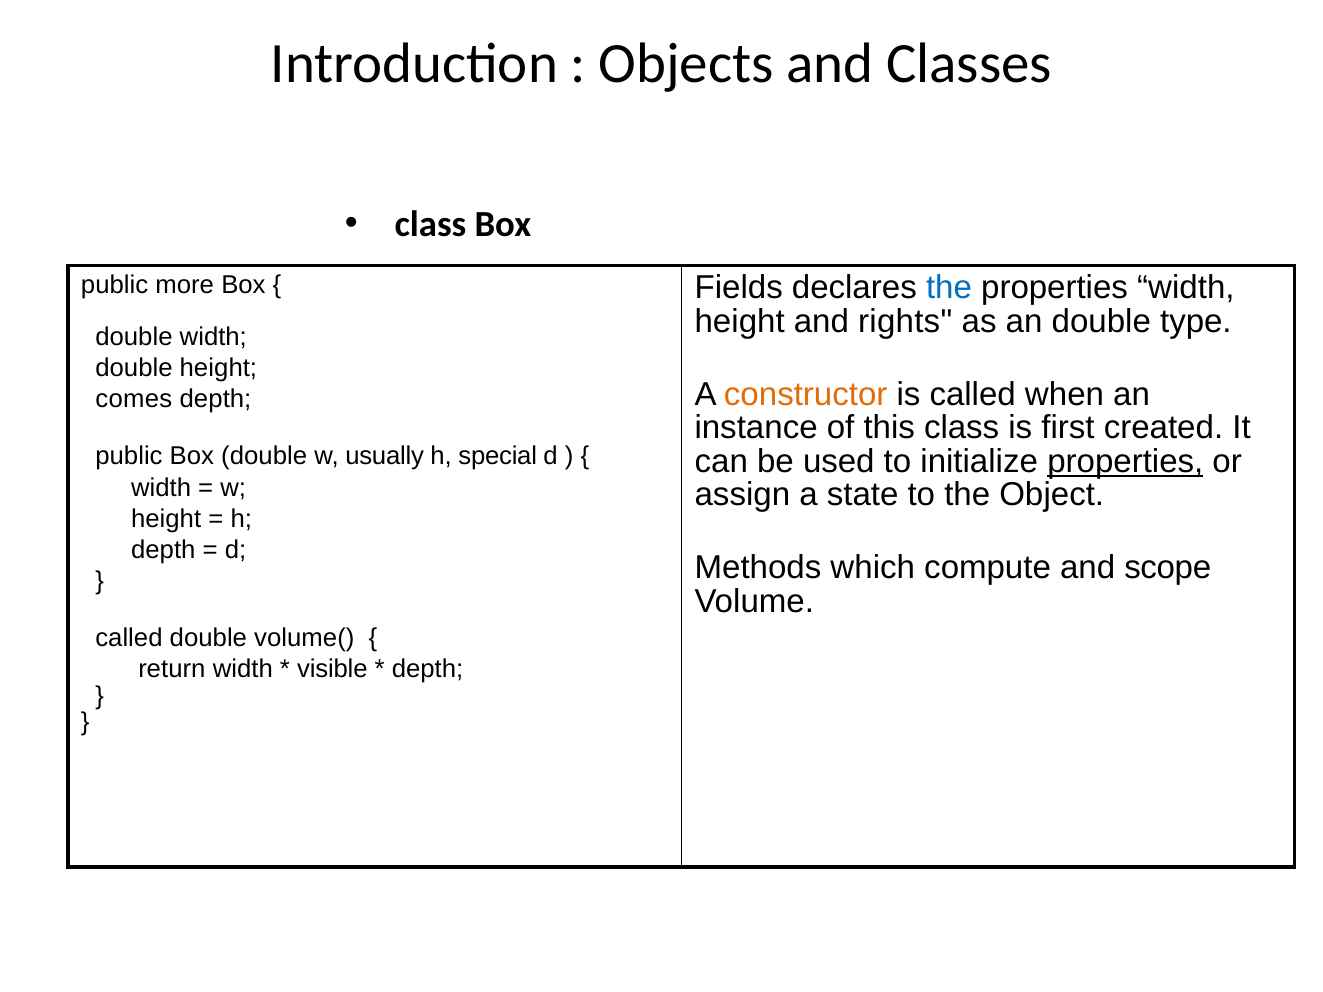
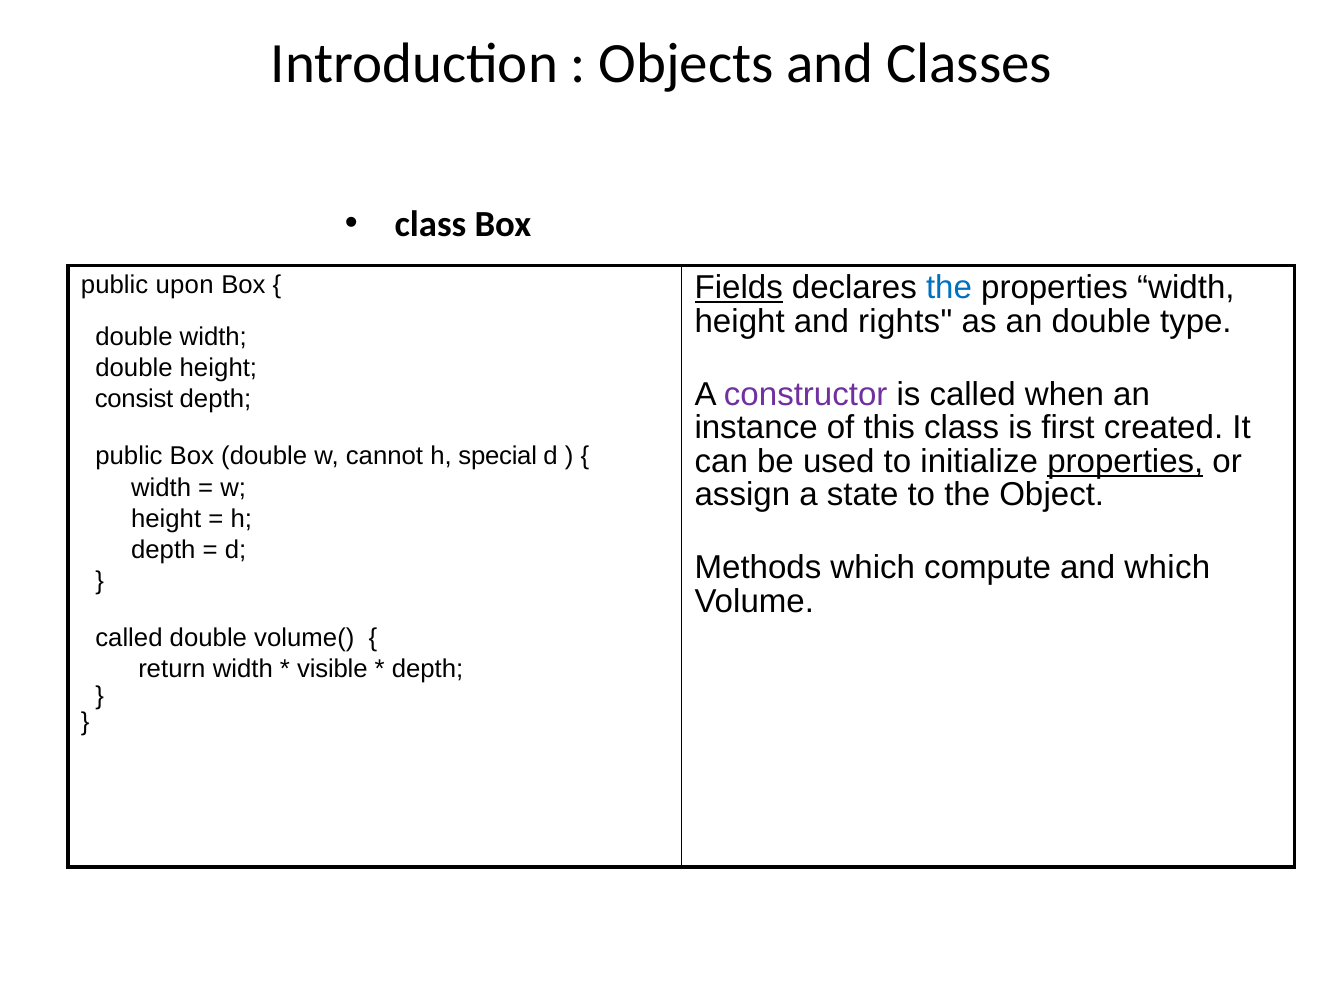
more: more -> upon
Fields underline: none -> present
constructor colour: orange -> purple
comes: comes -> consist
usually: usually -> cannot
and scope: scope -> which
